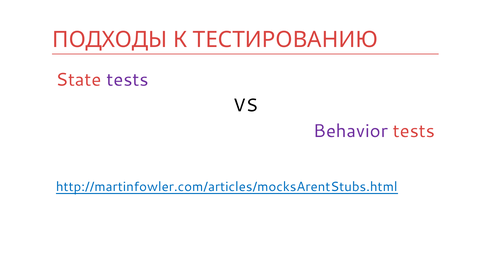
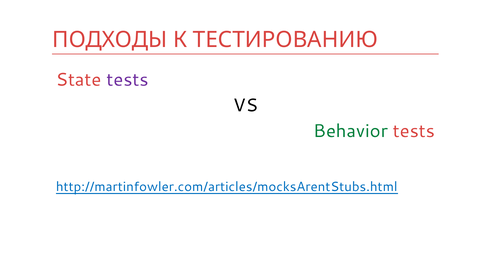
Behavior colour: purple -> green
